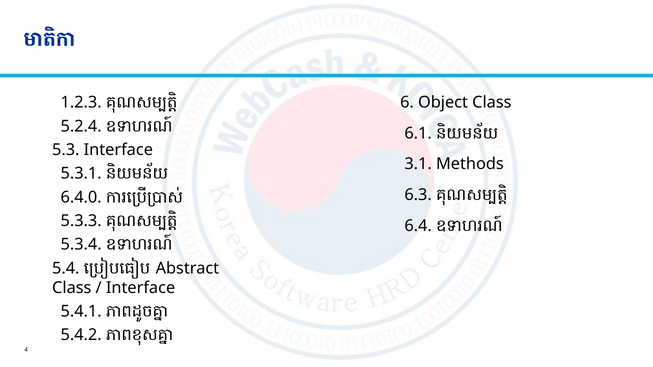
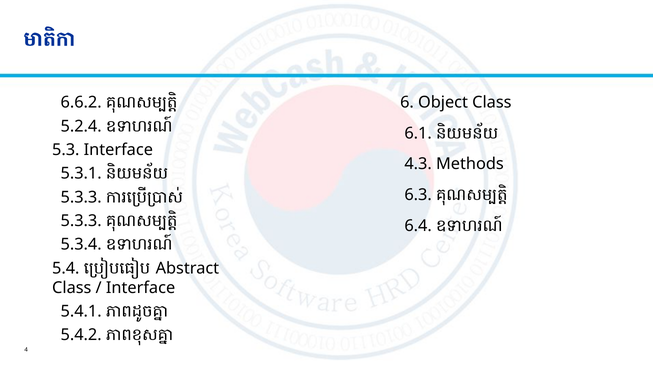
1.2.3: 1.2.3 -> 6.6.2
3.1: 3.1 -> 4.3
6.4.0 at (81, 197): 6.4.0 -> 5.3.3
